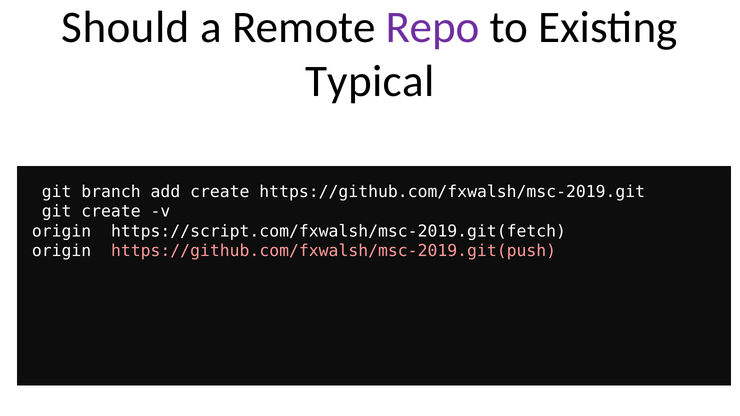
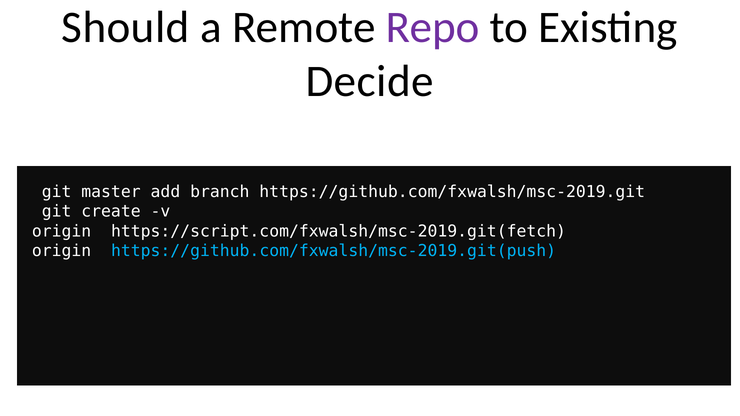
Typical: Typical -> Decide
branch: branch -> master
add create: create -> branch
https://github.com/fxwalsh/msc-2019.git(push colour: pink -> light blue
